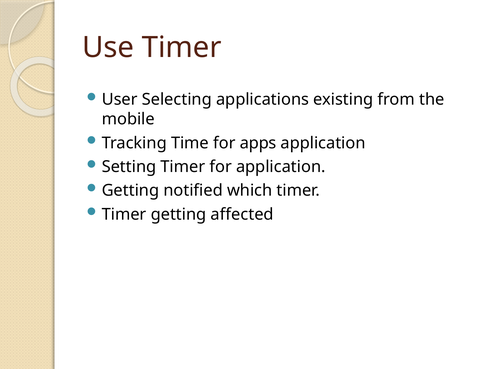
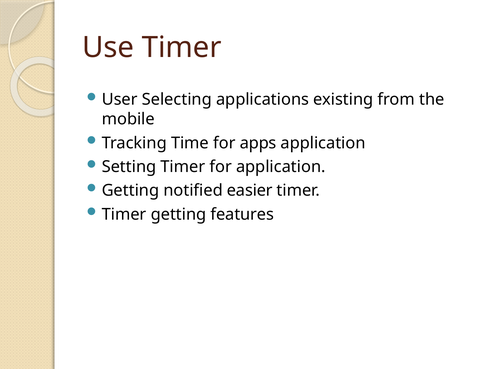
which: which -> easier
affected: affected -> features
